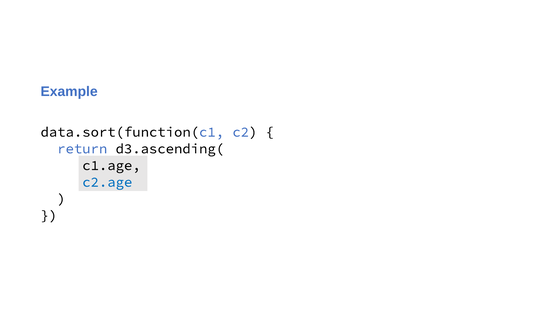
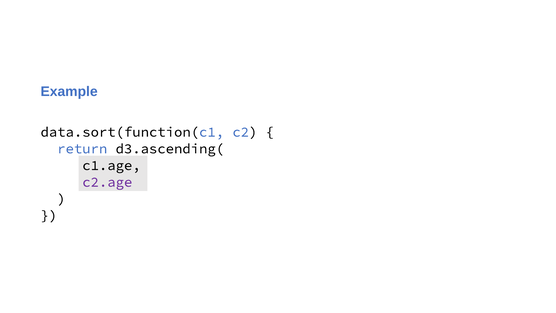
c2.age colour: blue -> purple
